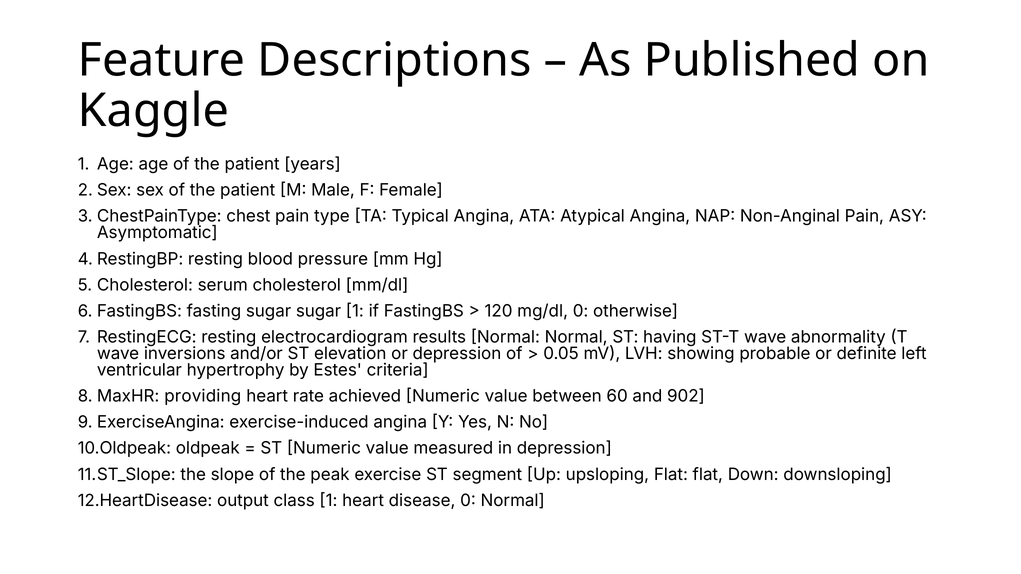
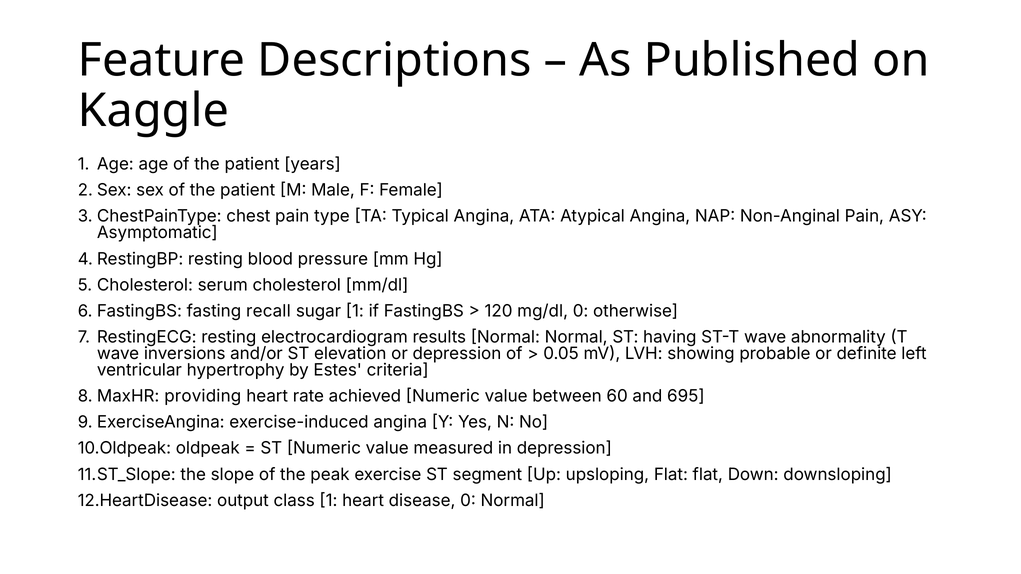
fasting sugar: sugar -> recall
902: 902 -> 695
